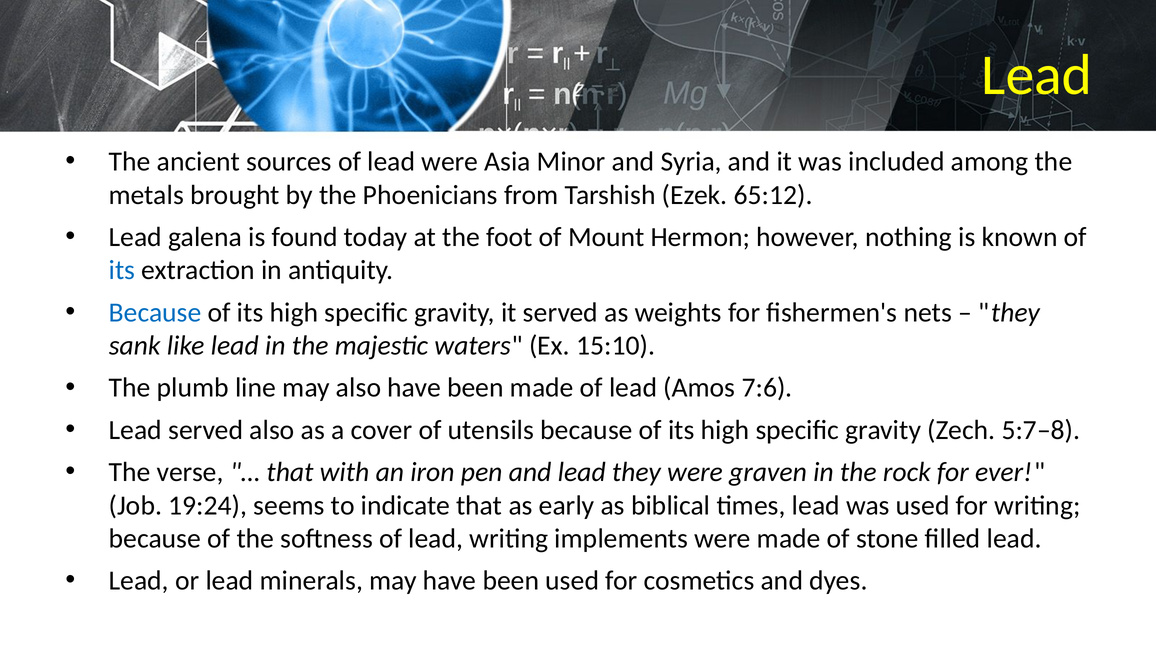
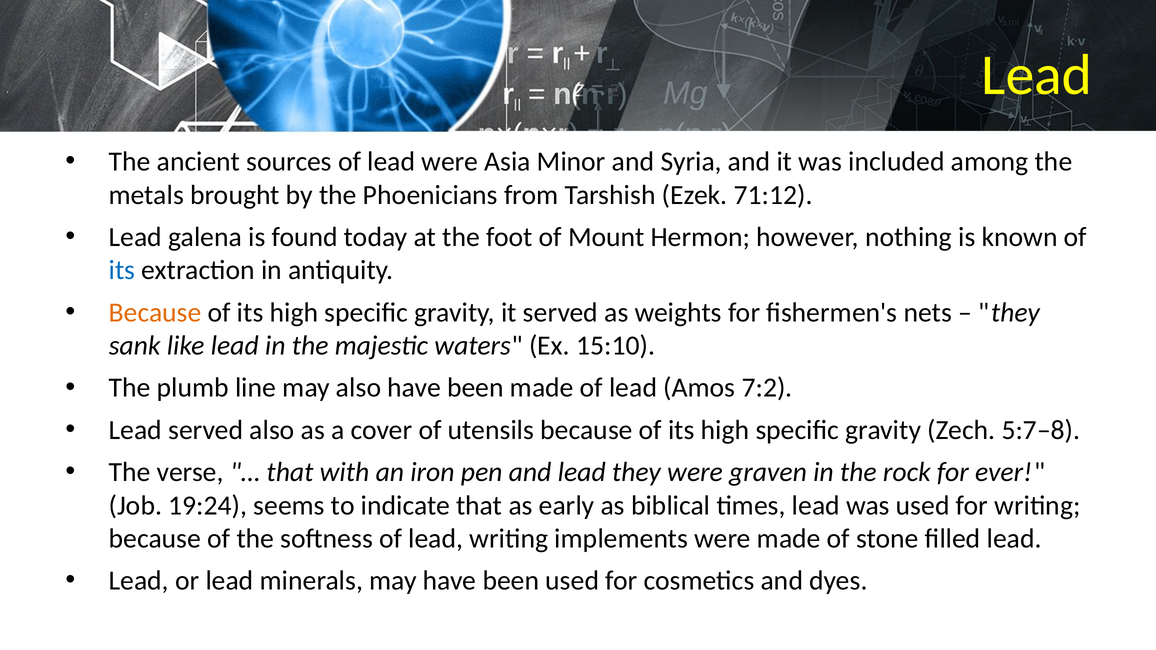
65:12: 65:12 -> 71:12
Because at (155, 313) colour: blue -> orange
7:6: 7:6 -> 7:2
